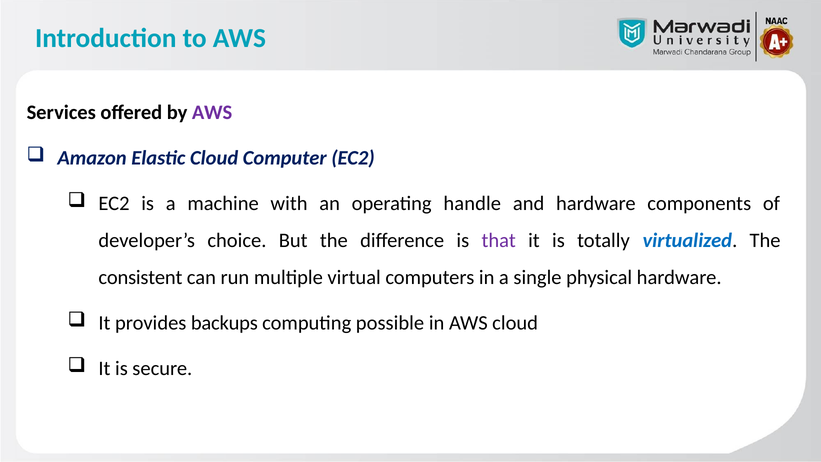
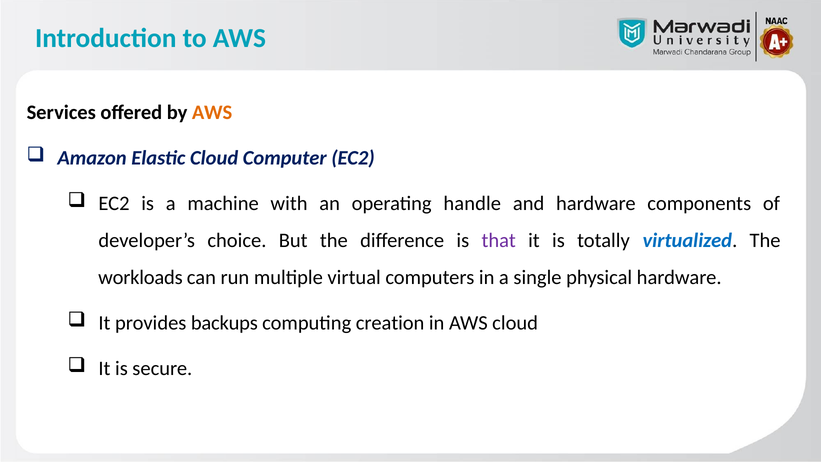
AWS at (212, 113) colour: purple -> orange
consistent: consistent -> workloads
possible: possible -> creation
